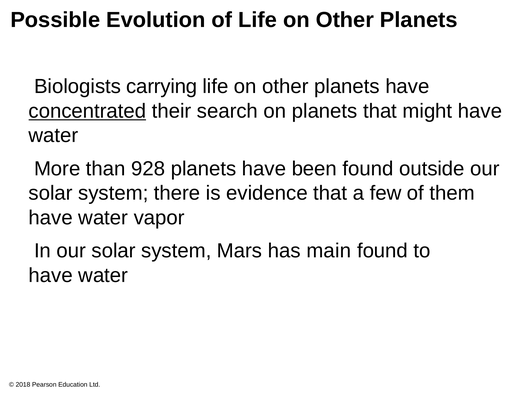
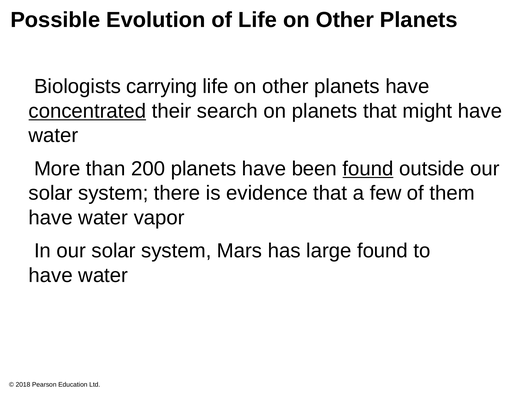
928: 928 -> 200
found at (368, 169) underline: none -> present
main: main -> large
